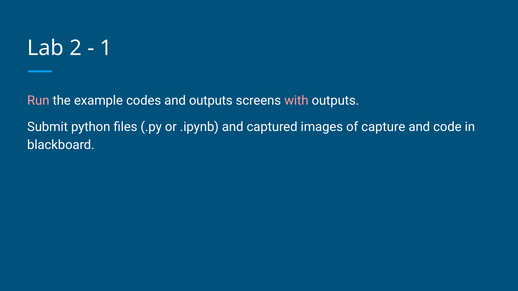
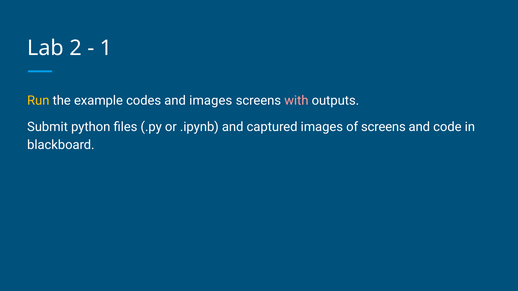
Run colour: pink -> yellow
and outputs: outputs -> images
of capture: capture -> screens
